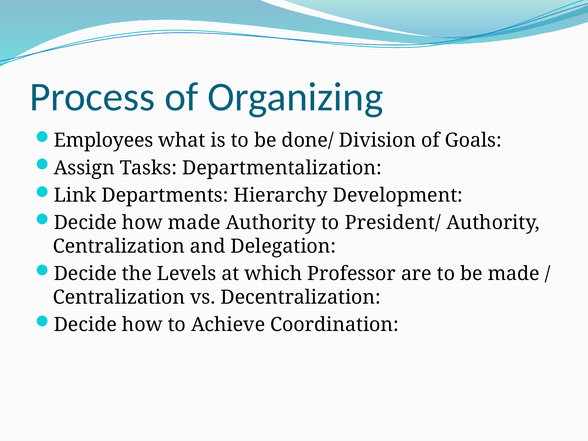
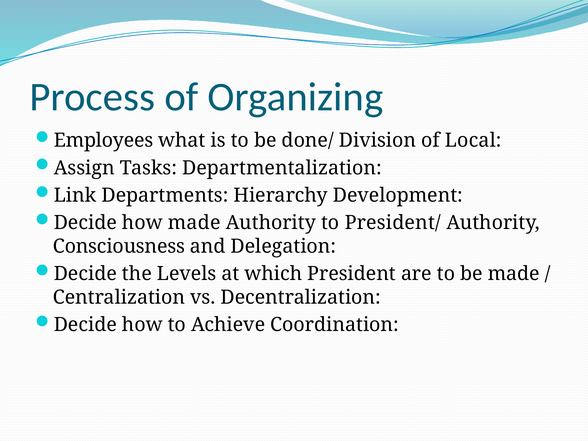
Goals: Goals -> Local
Centralization at (119, 246): Centralization -> Consciousness
Professor: Professor -> President
